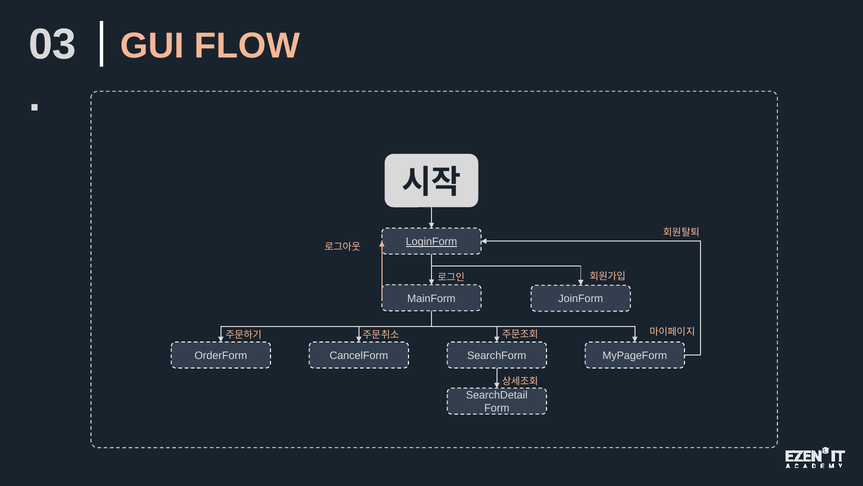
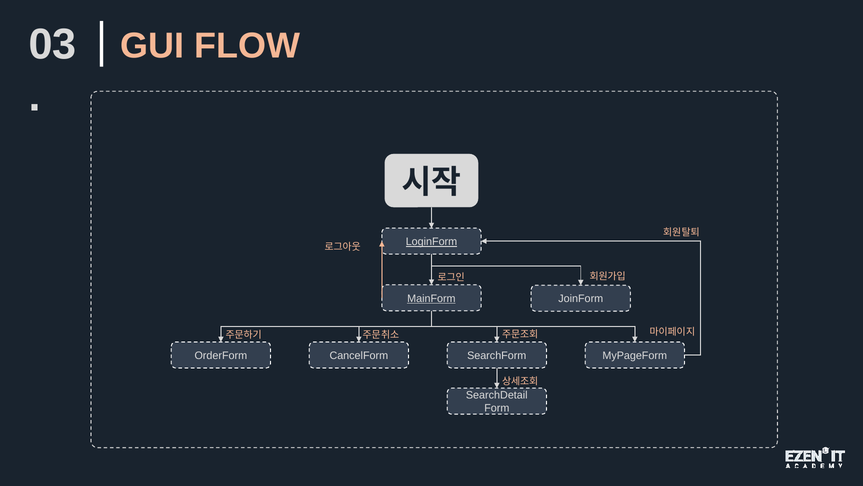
MainForm underline: none -> present
